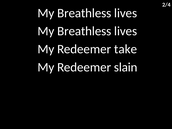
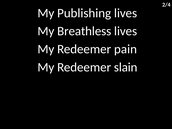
Breathless at (84, 13): Breathless -> Publishing
take: take -> pain
